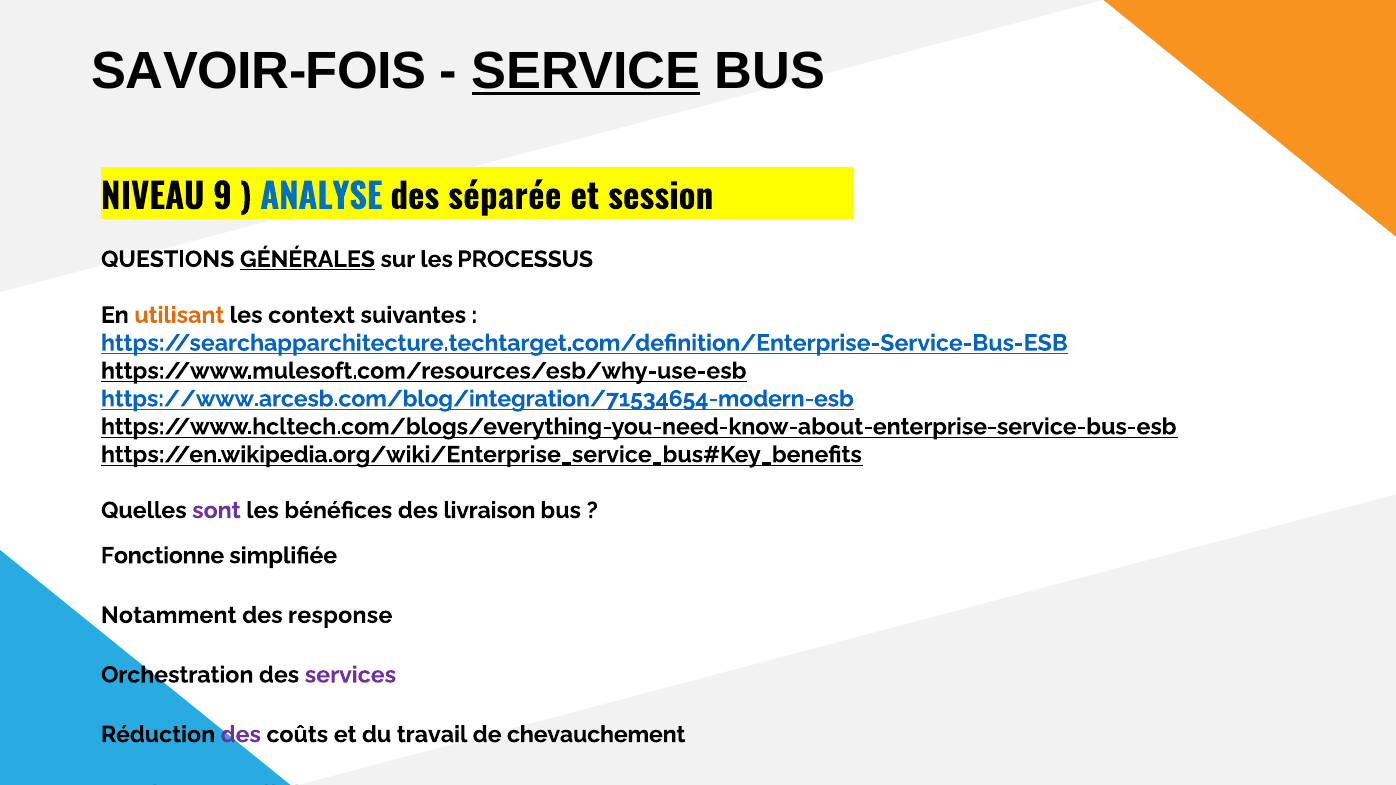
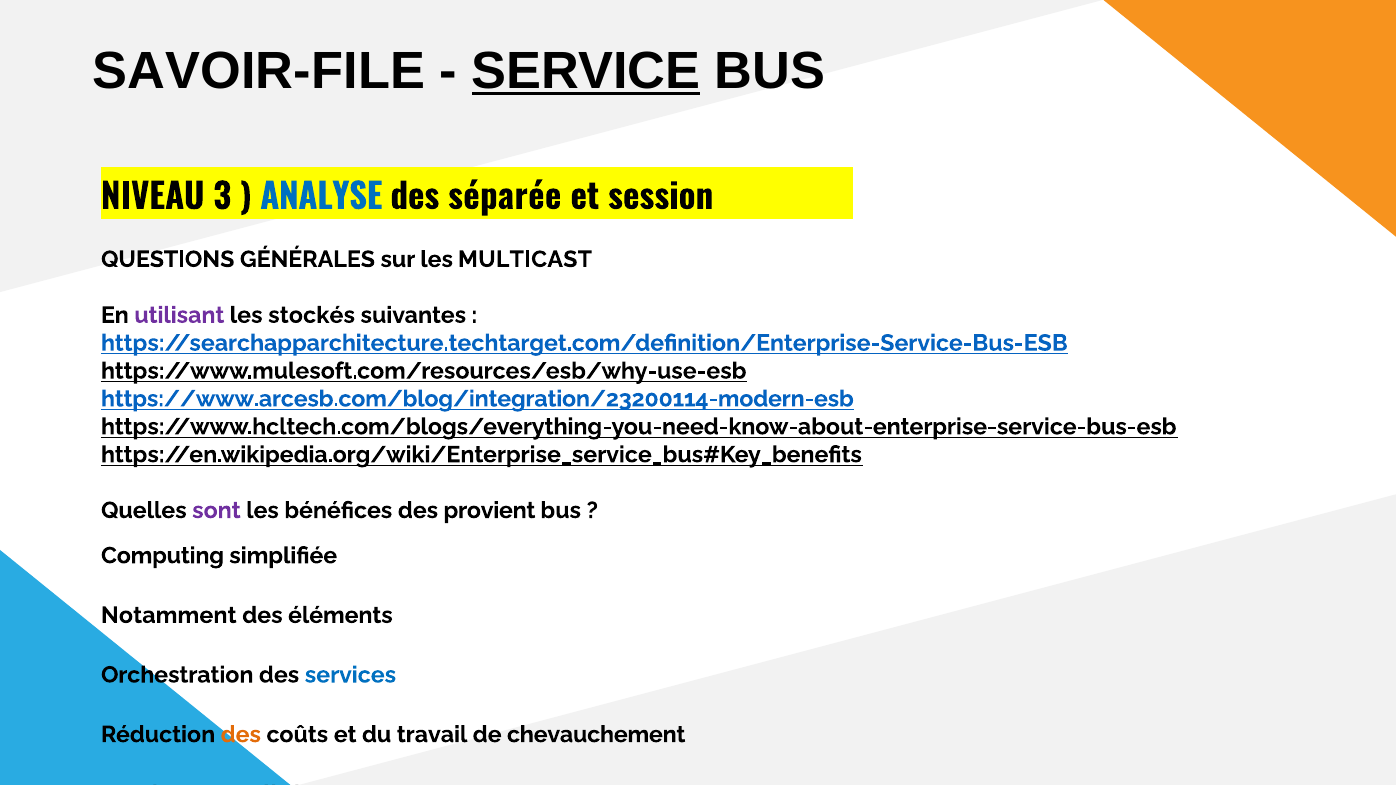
SAVOIR-FOIS: SAVOIR-FOIS -> SAVOIR-FILE
9: 9 -> 3
GÉNÉRALES underline: present -> none
PROCESSUS: PROCESSUS -> MULTICAST
utilisant colour: orange -> purple
context: context -> stockés
https://www.arcesb.com/blog/integration/71534654-modern-esb: https://www.arcesb.com/blog/integration/71534654-modern-esb -> https://www.arcesb.com/blog/integration/23200114-modern-esb
livraison: livraison -> provient
Fonctionne: Fonctionne -> Computing
response: response -> éléments
services colour: purple -> blue
des at (241, 735) colour: purple -> orange
